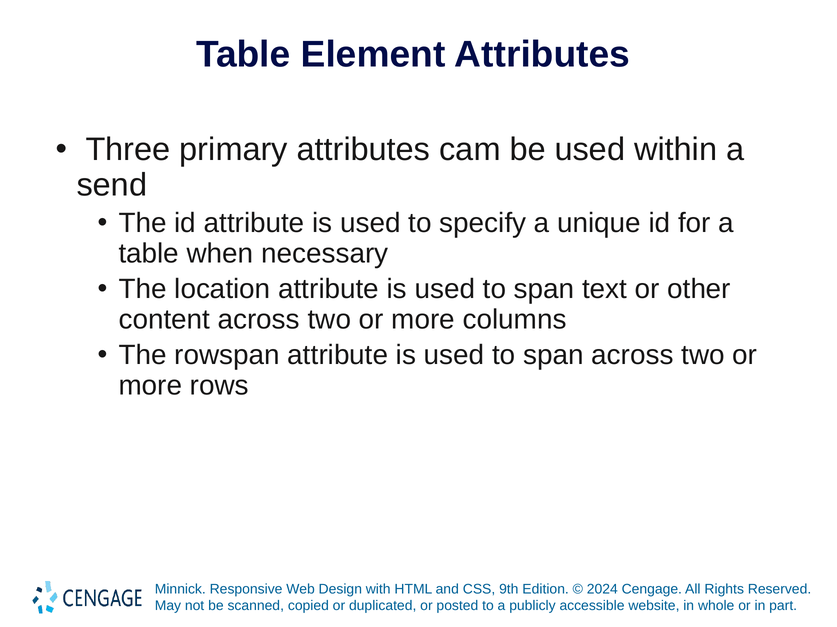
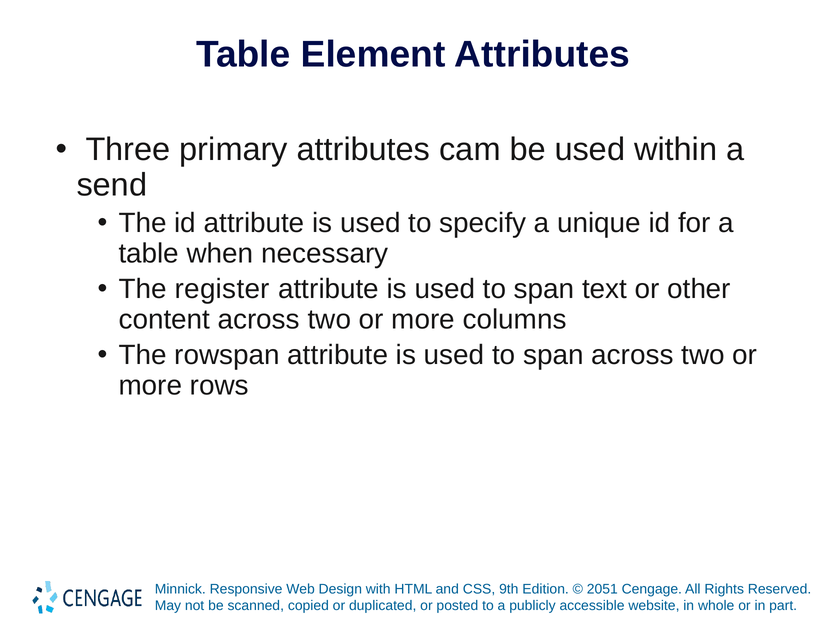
location: location -> register
2024: 2024 -> 2051
